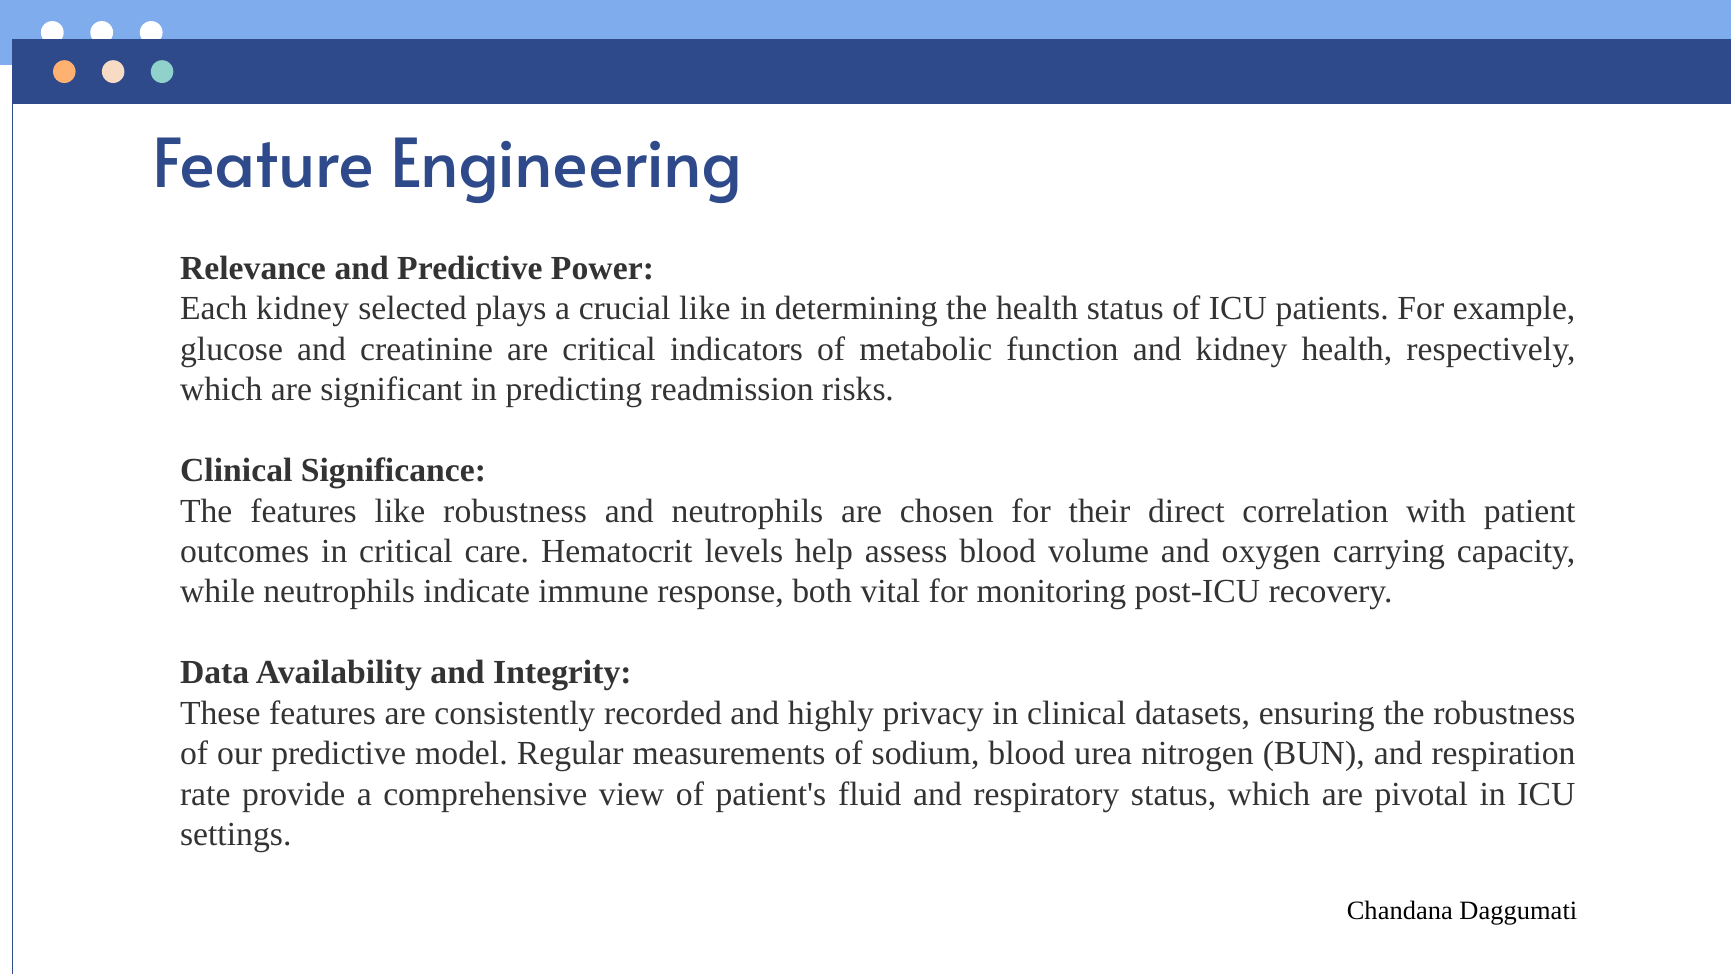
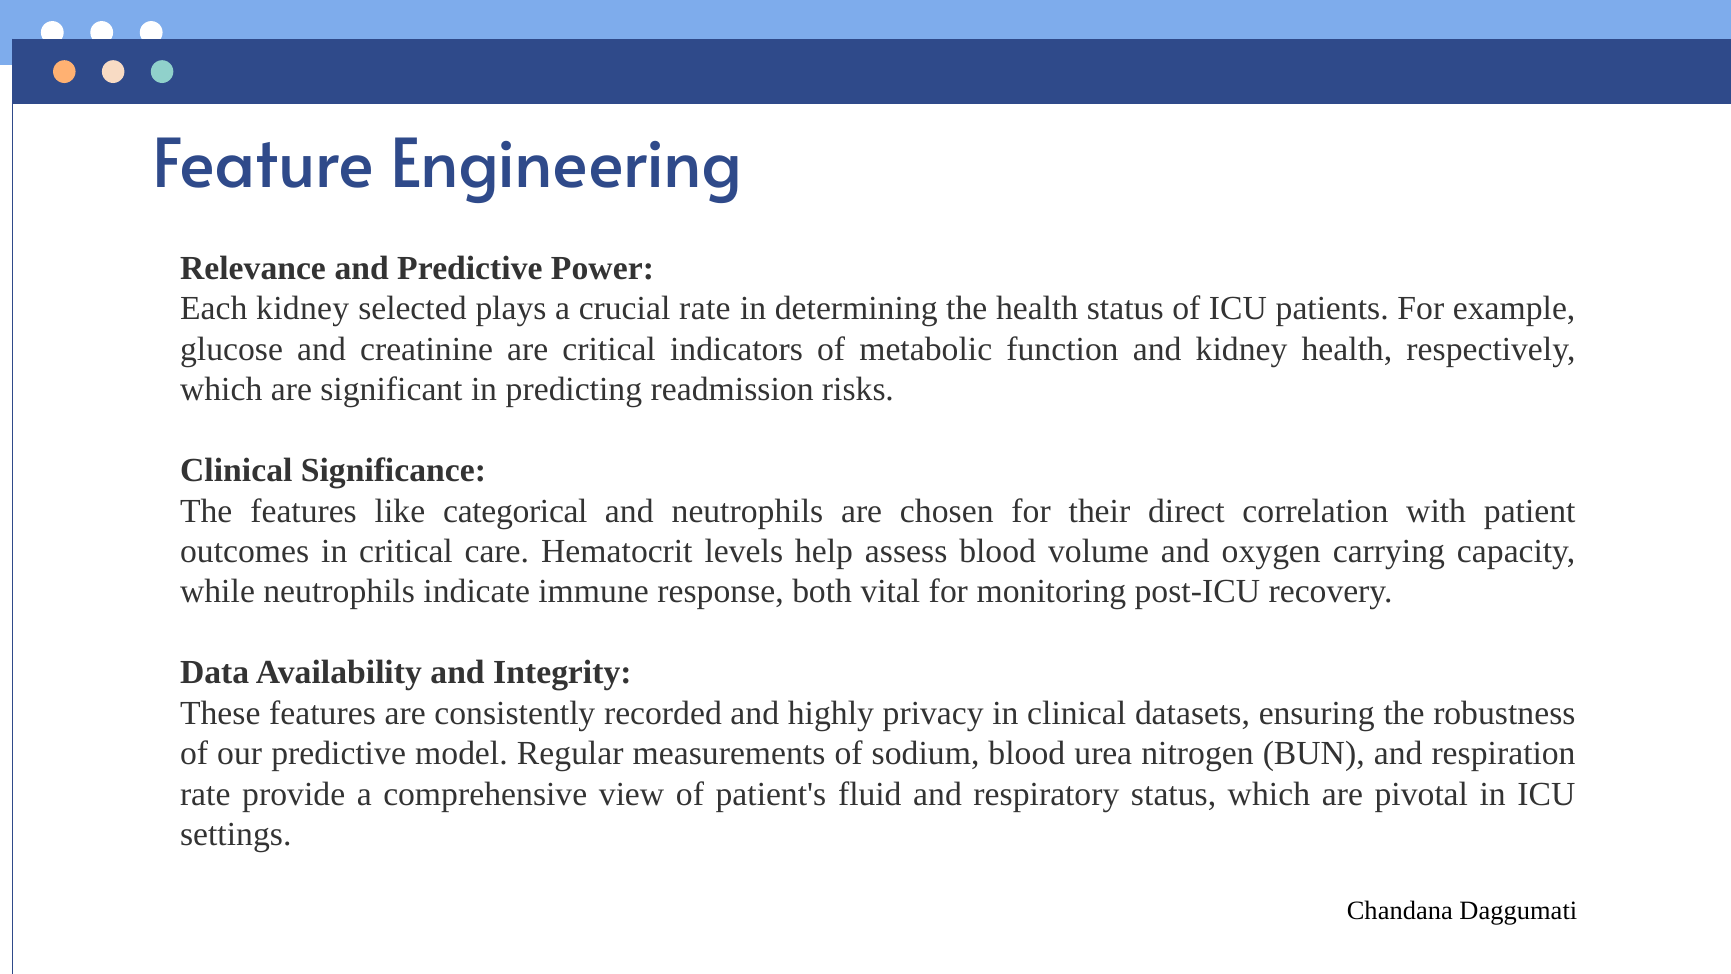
crucial like: like -> rate
like robustness: robustness -> categorical
